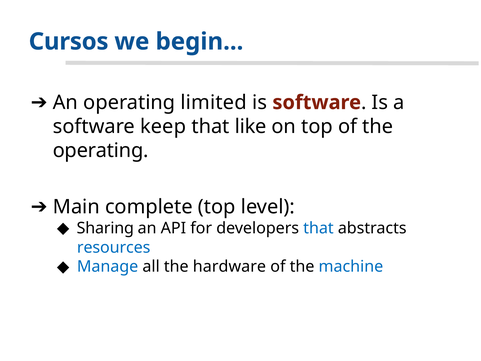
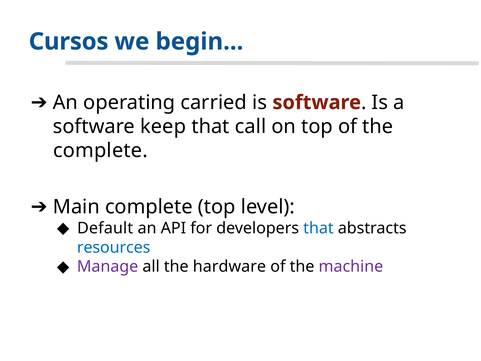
limited: limited -> carried
like: like -> call
operating at (101, 151): operating -> complete
Sharing: Sharing -> Default
Manage colour: blue -> purple
machine colour: blue -> purple
